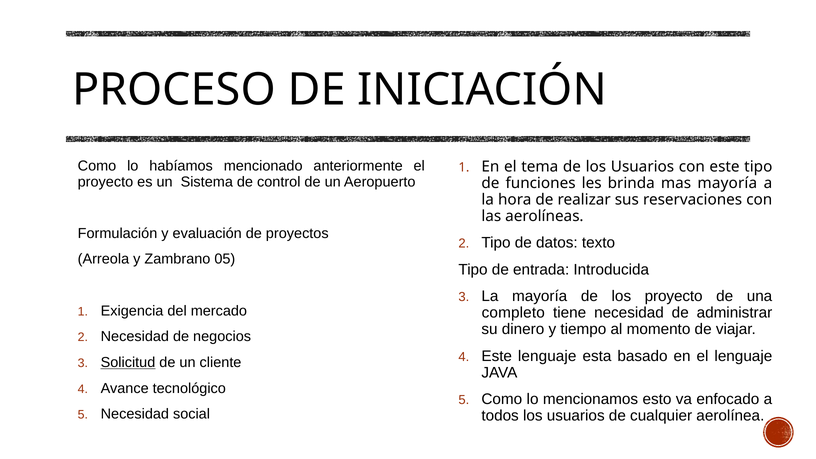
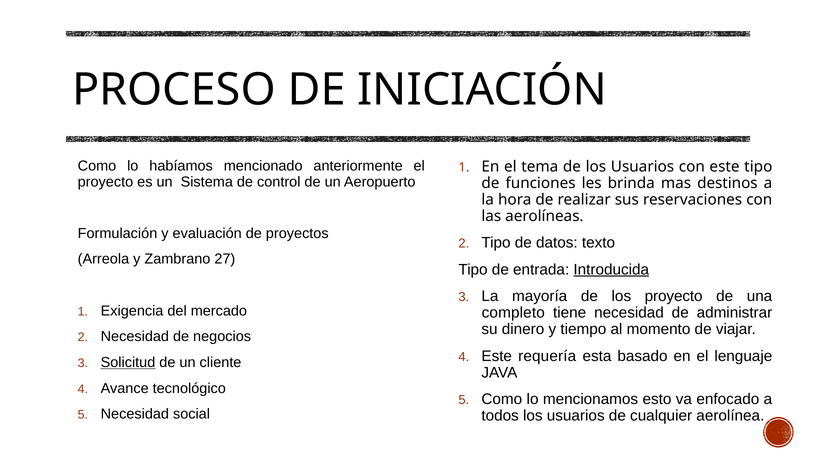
mas mayoría: mayoría -> destinos
05: 05 -> 27
Introducida underline: none -> present
Este lenguaje: lenguaje -> requería
